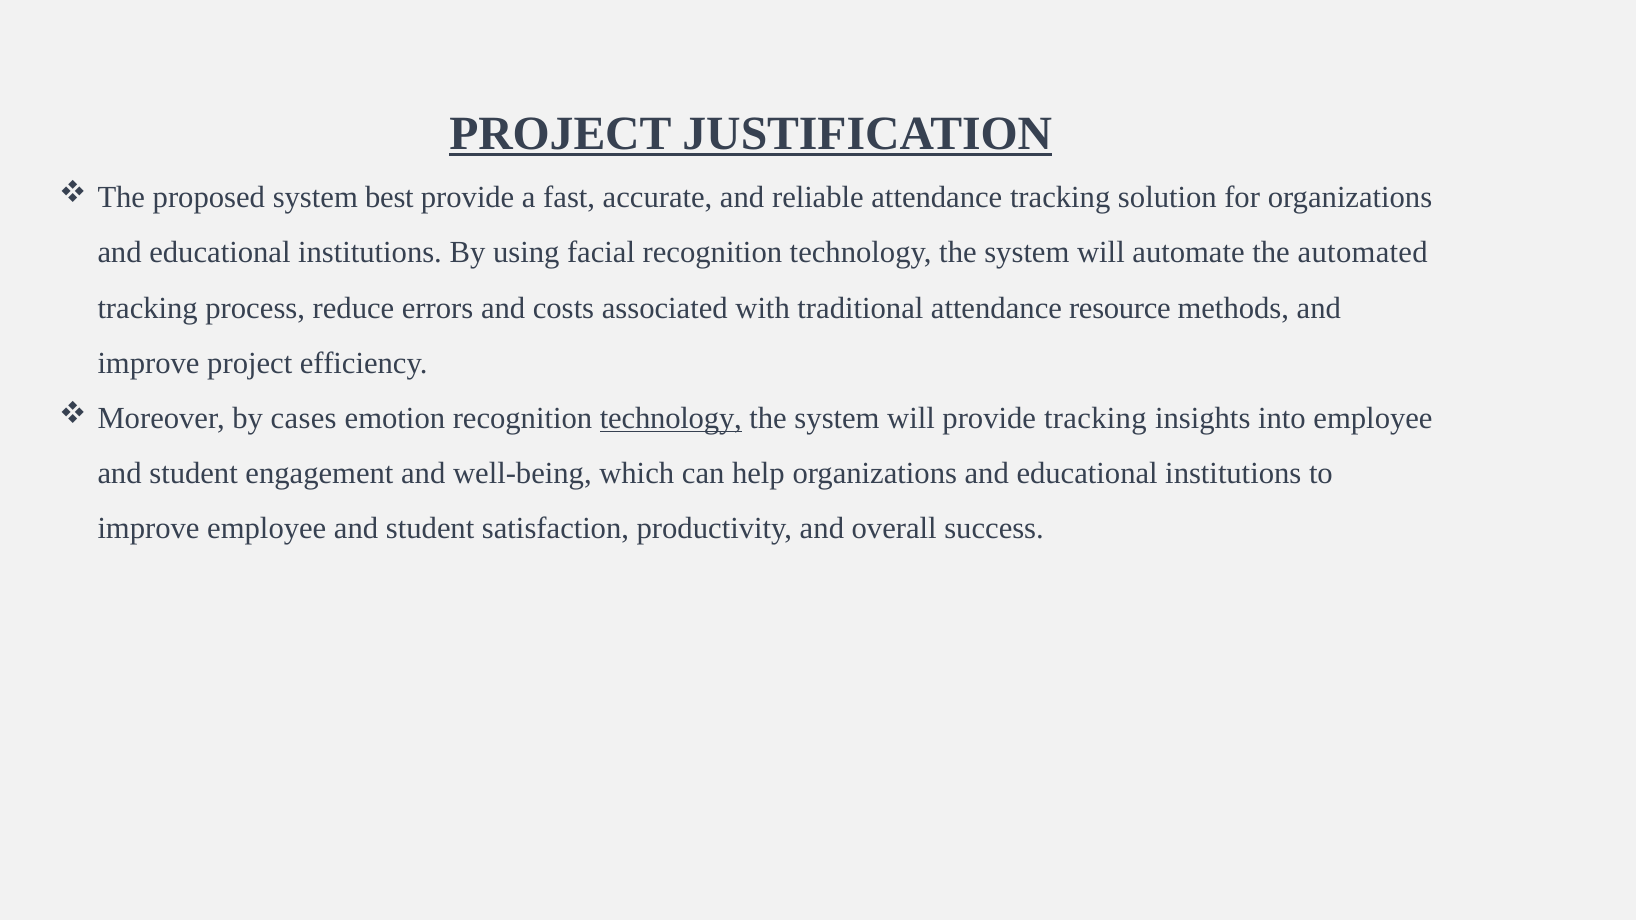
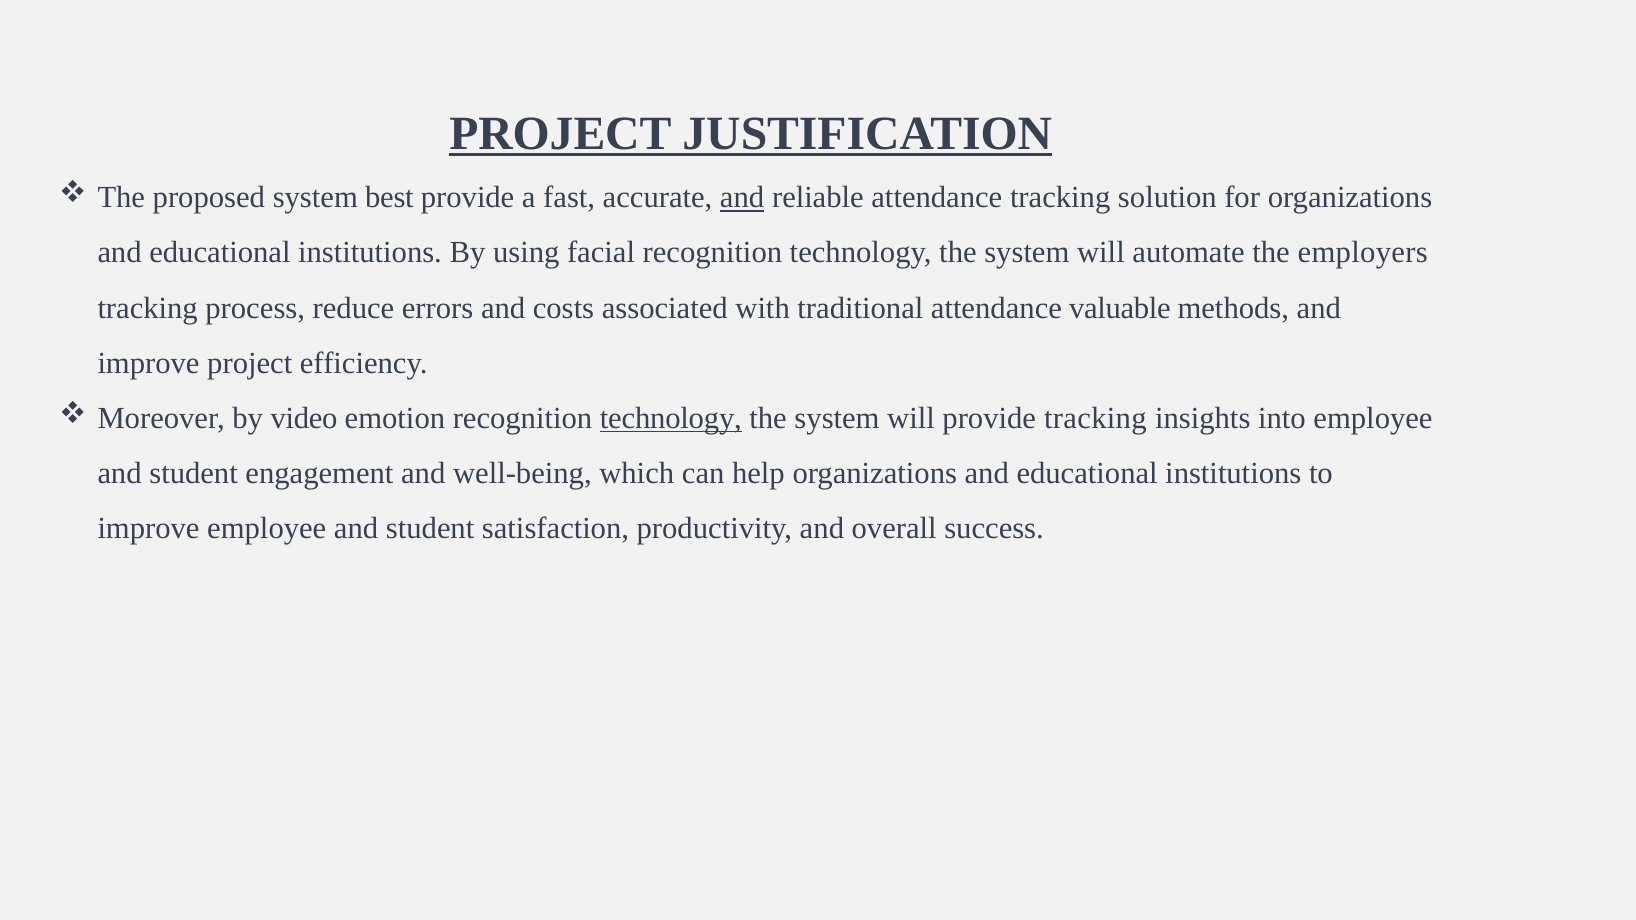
and at (742, 198) underline: none -> present
automated: automated -> employers
resource: resource -> valuable
cases: cases -> video
